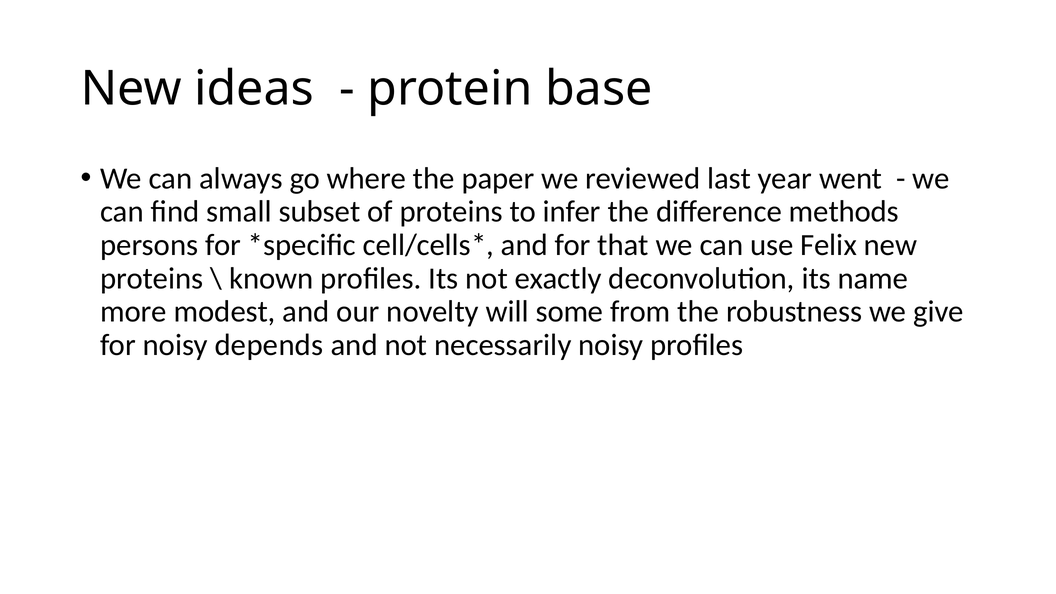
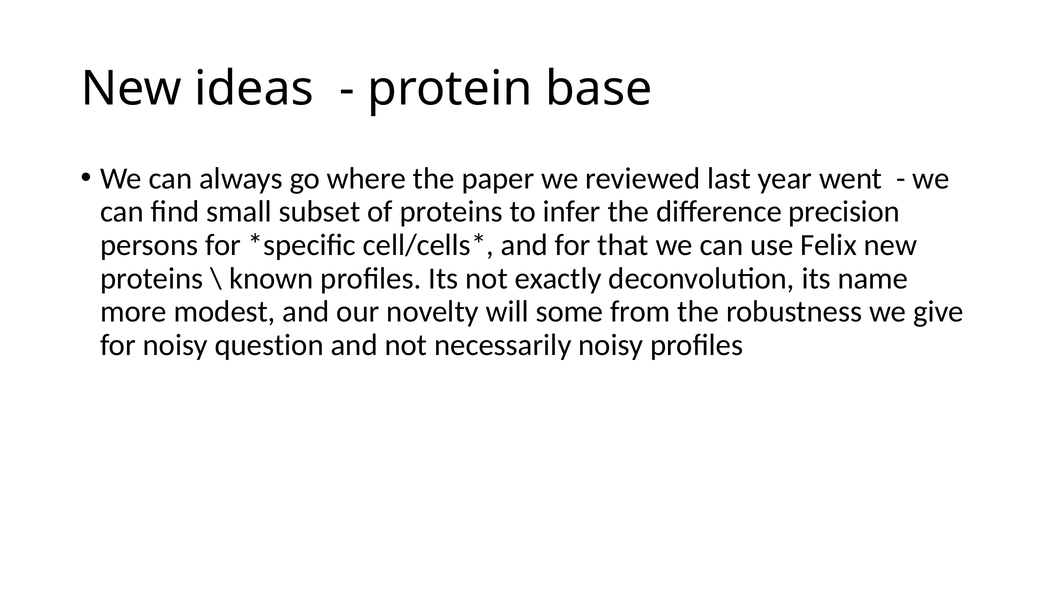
methods: methods -> precision
depends: depends -> question
